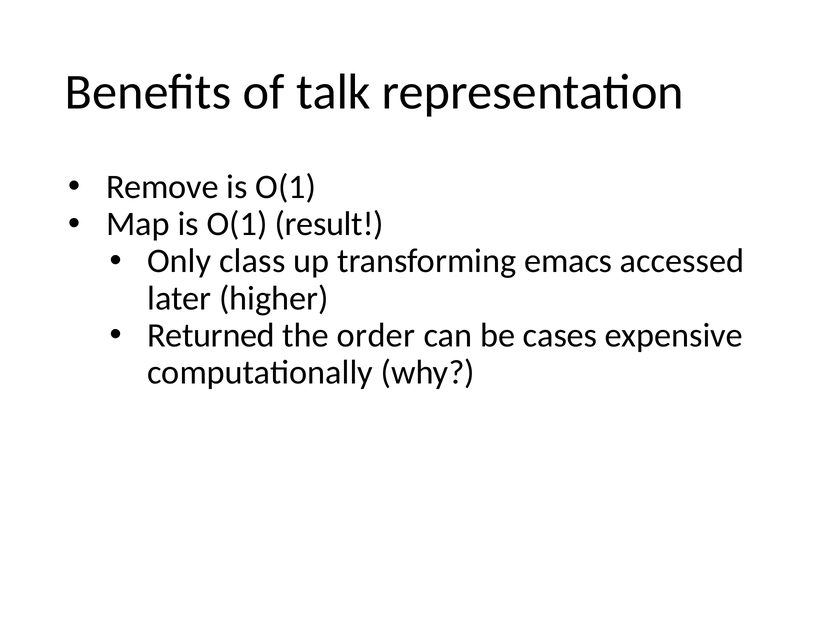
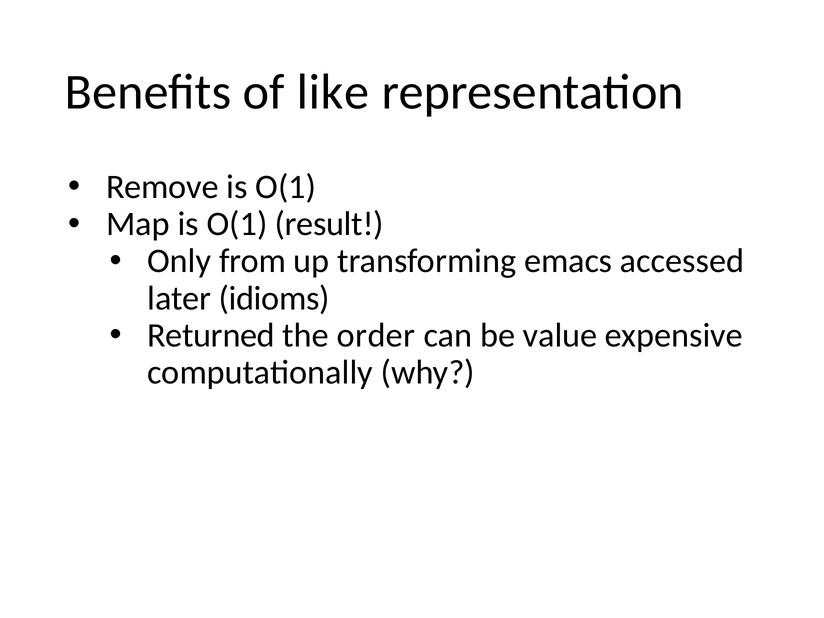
talk: talk -> like
class: class -> from
higher: higher -> idioms
cases: cases -> value
